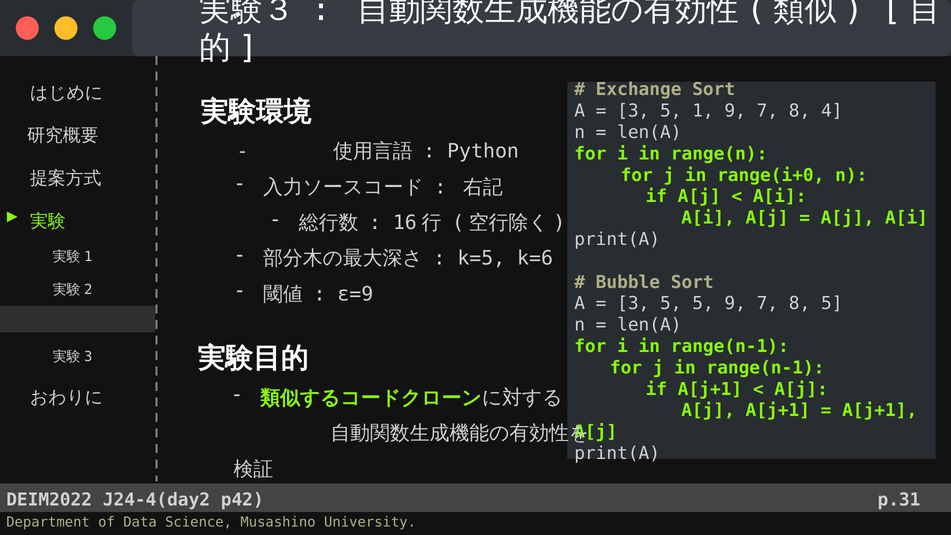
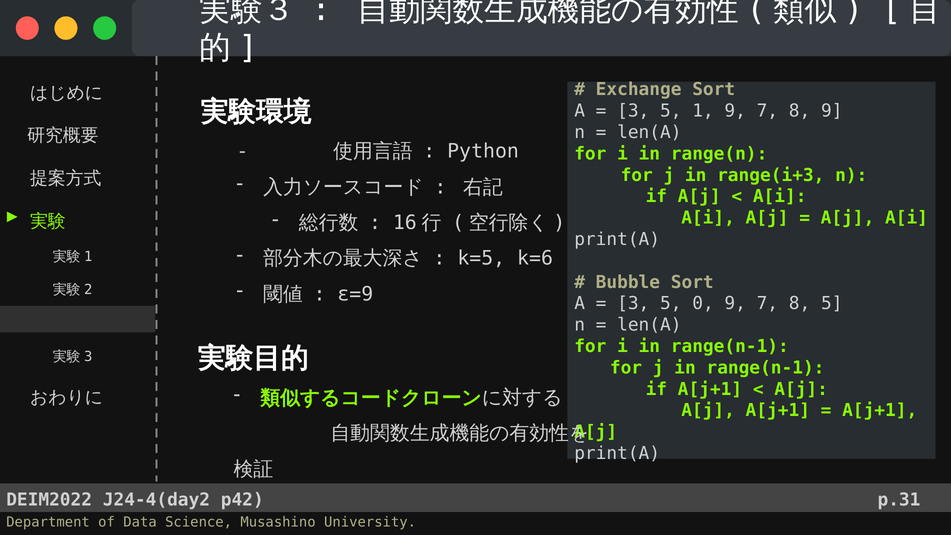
8 4: 4 -> 9
range(i+0: range(i+0 -> range(i+3
5 5: 5 -> 0
